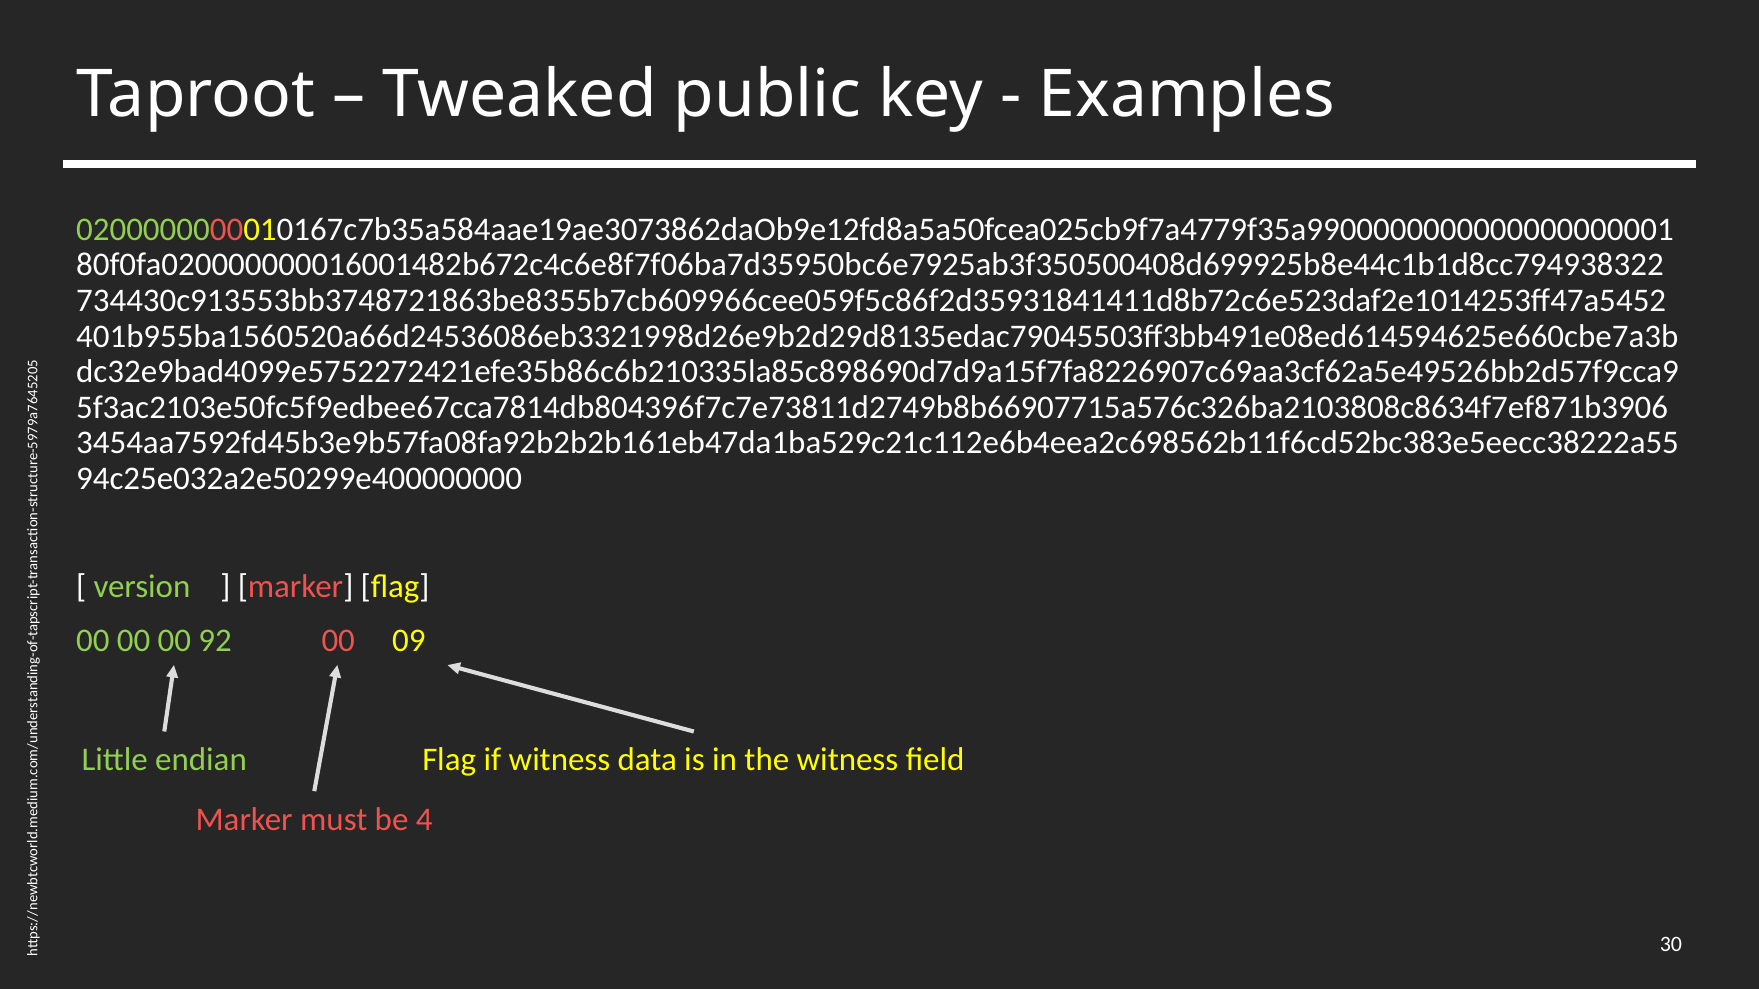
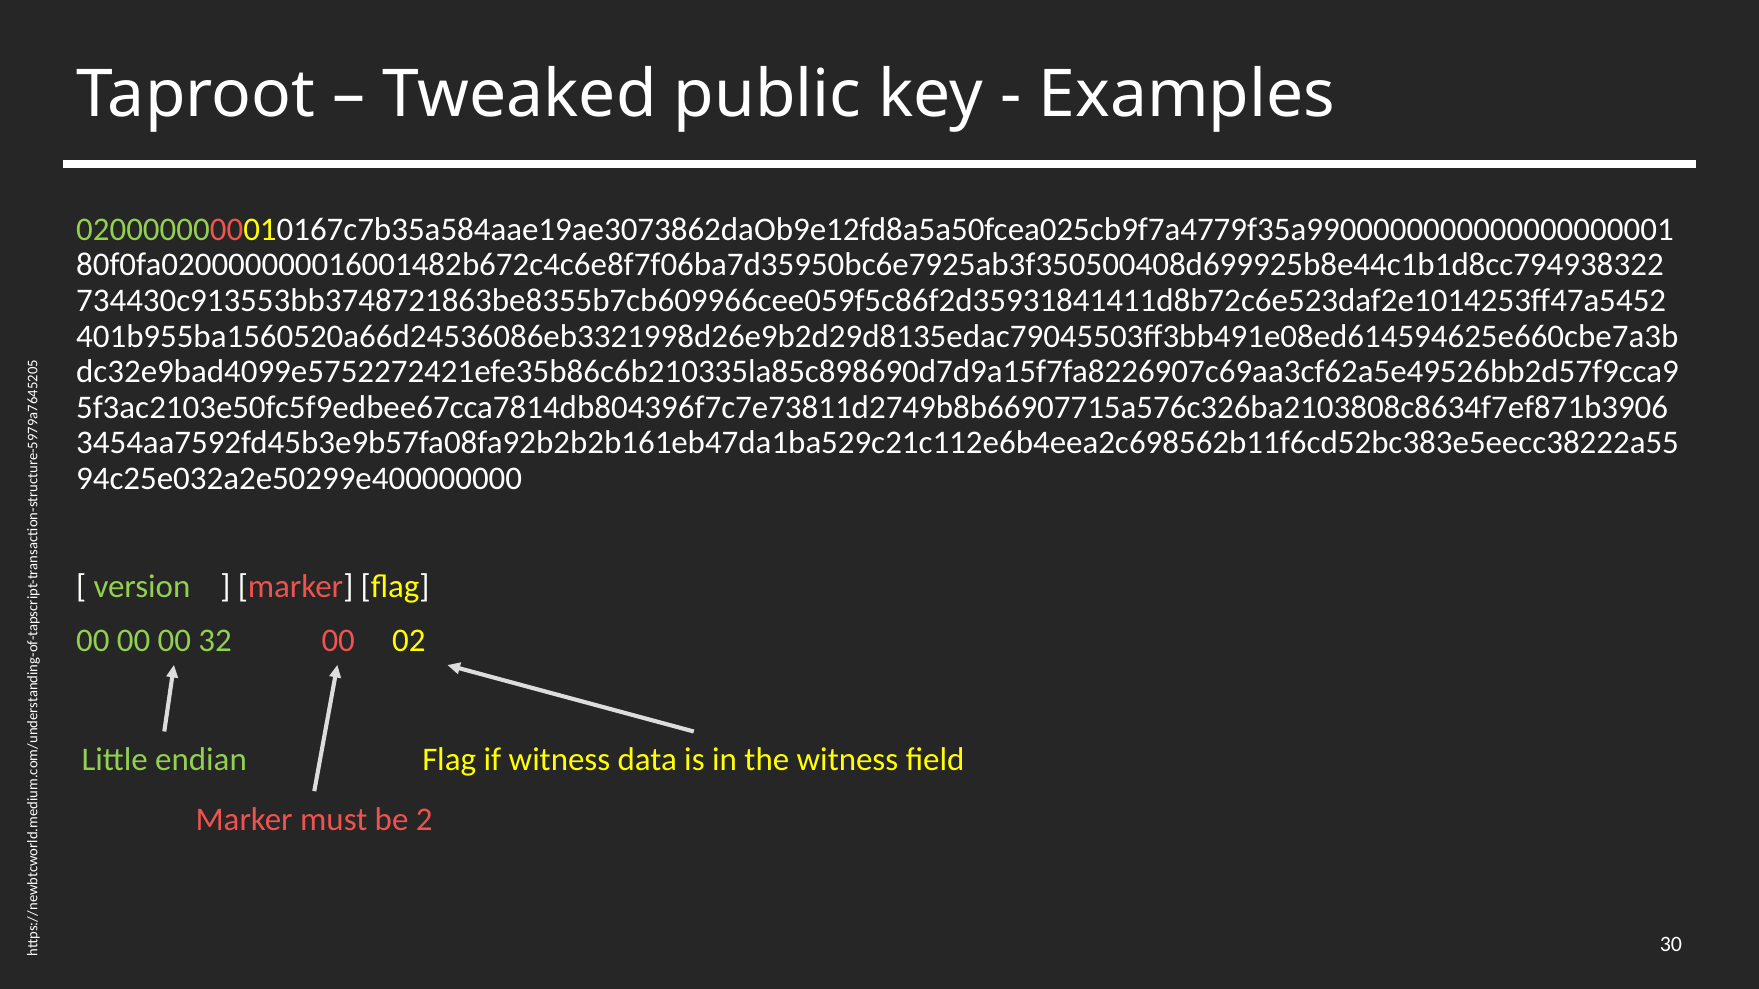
92: 92 -> 32
09: 09 -> 02
be 4: 4 -> 2
